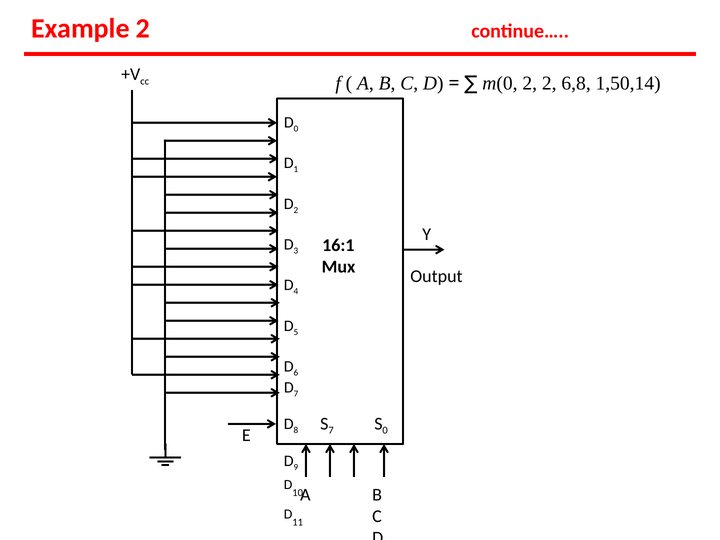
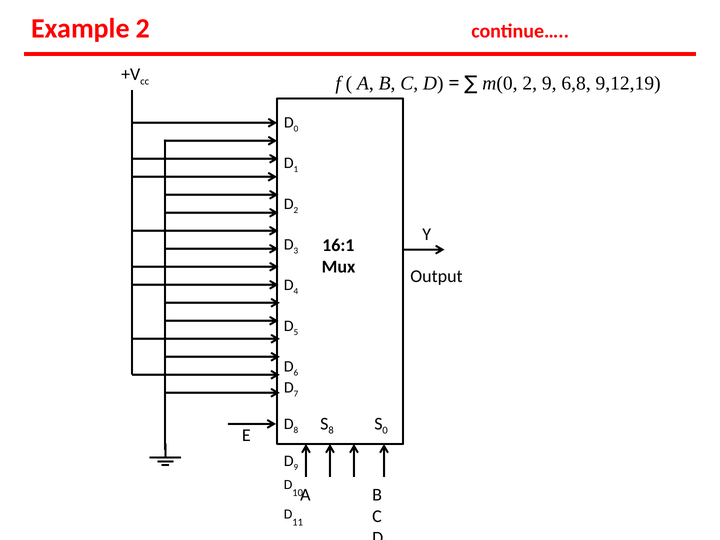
2 2: 2 -> 9
1,50,14: 1,50,14 -> 9,12,19
7 at (331, 431): 7 -> 8
